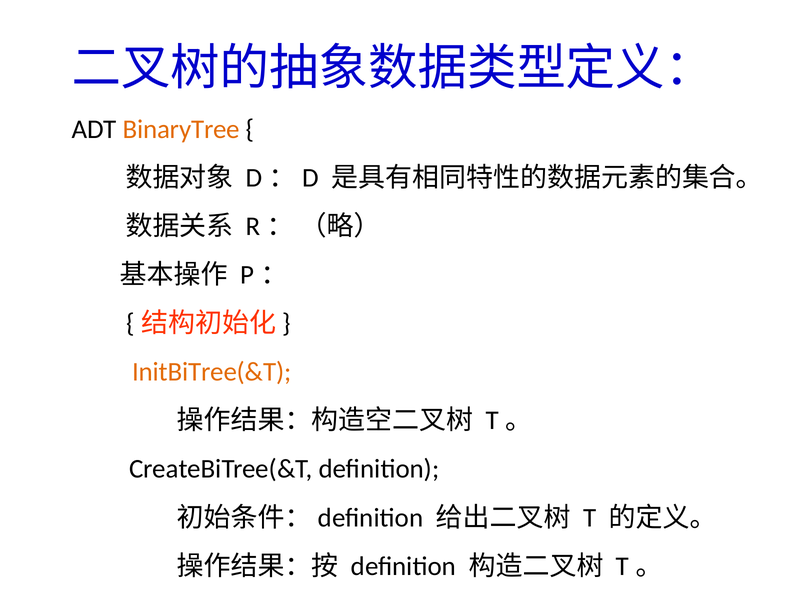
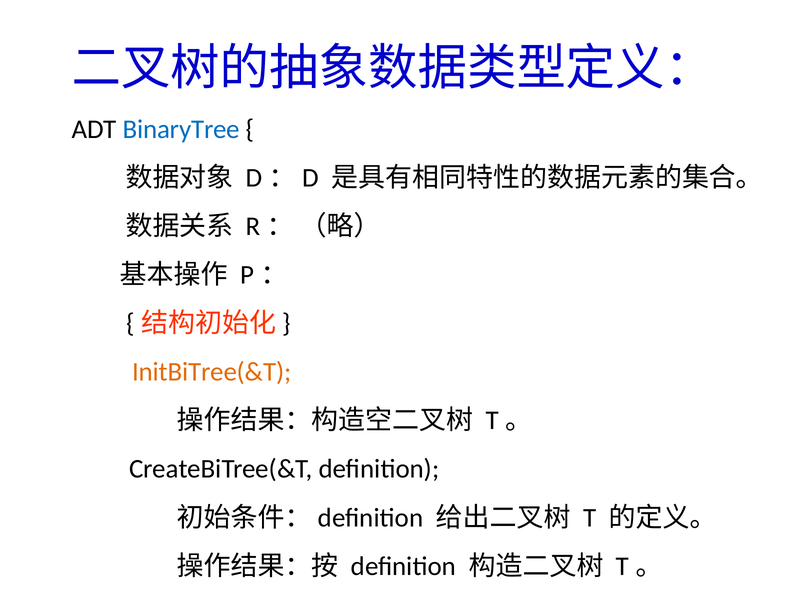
BinaryTree colour: orange -> blue
